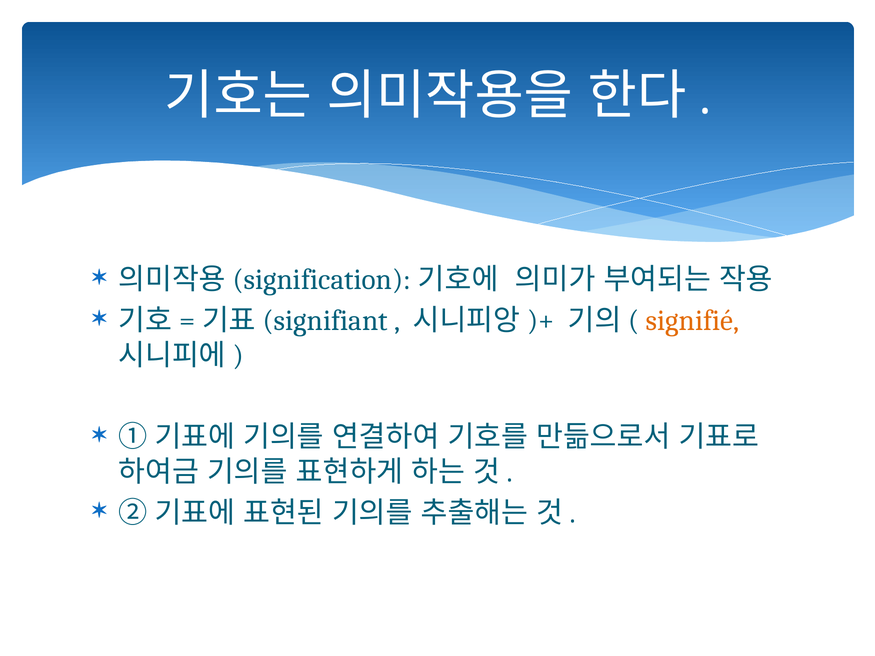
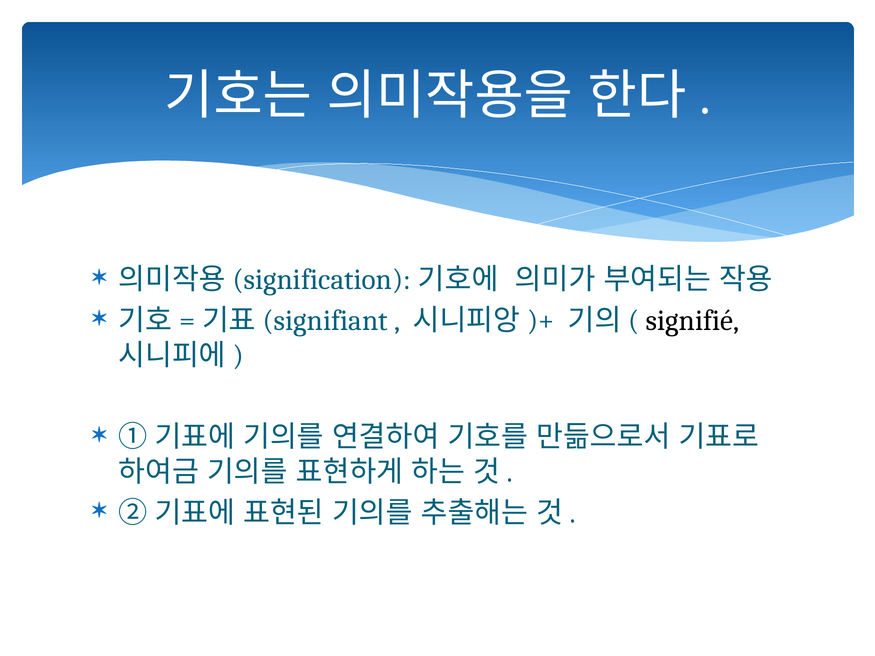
signifié colour: orange -> black
